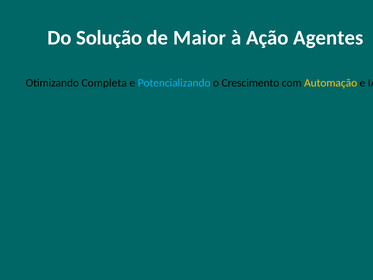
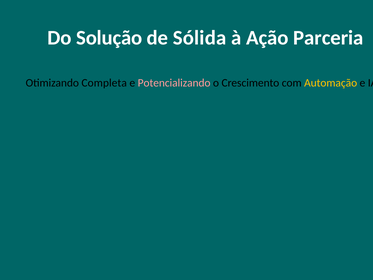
Maior: Maior -> Sólida
Agentes: Agentes -> Parceria
Potencializando colour: light blue -> pink
